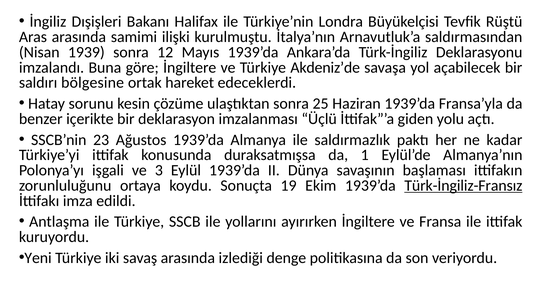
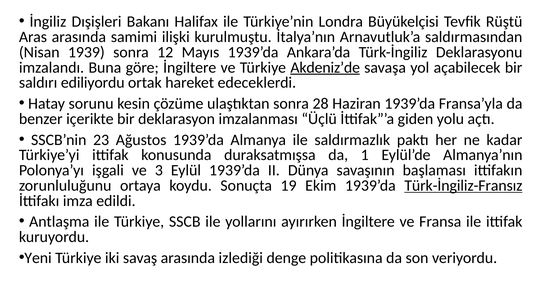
Akdeniz’de underline: none -> present
bölgesine: bölgesine -> ediliyordu
25: 25 -> 28
